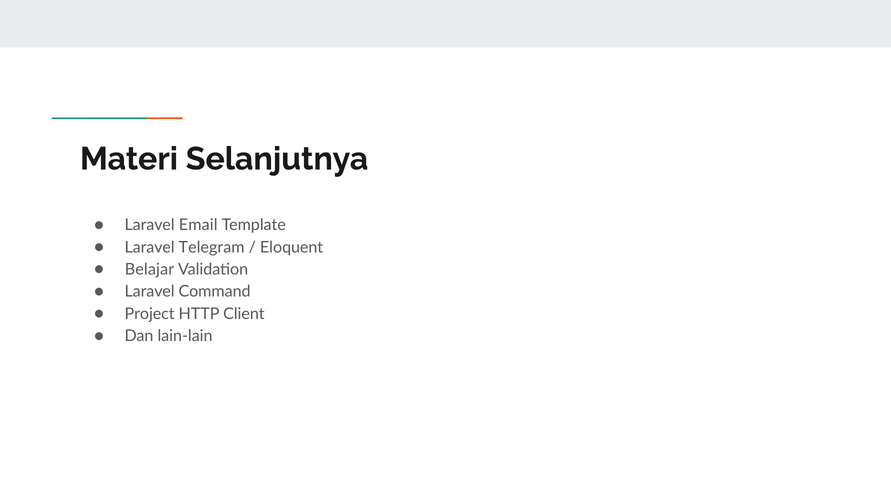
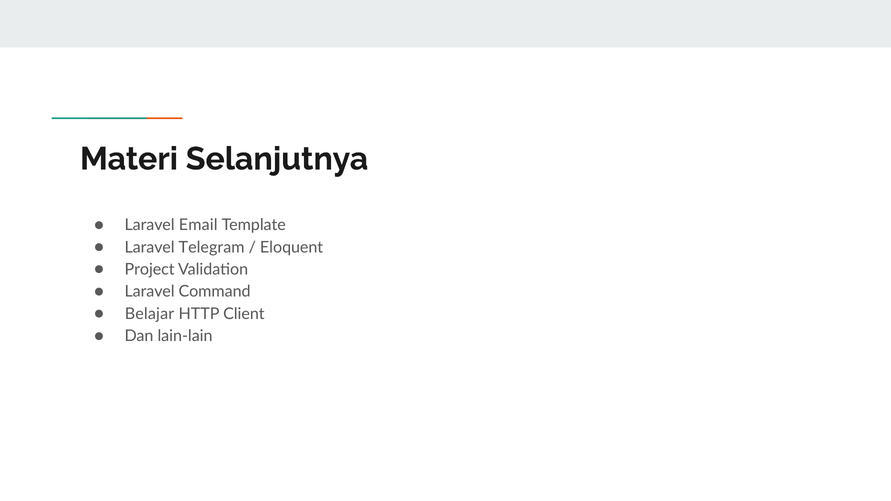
Belajar: Belajar -> Project
Project: Project -> Belajar
